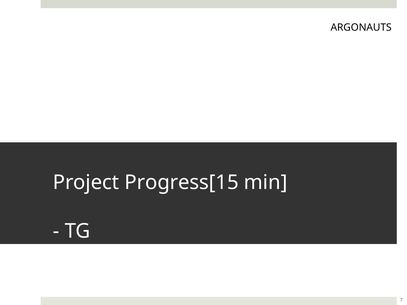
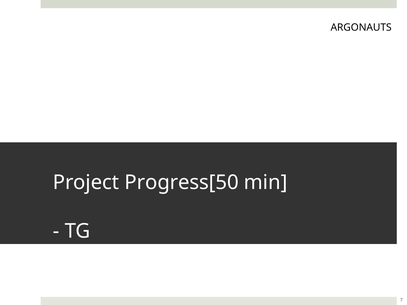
Progress[15: Progress[15 -> Progress[50
